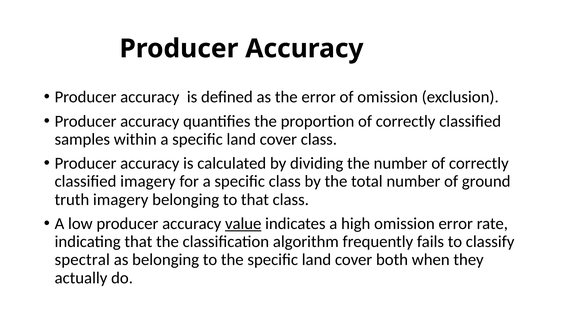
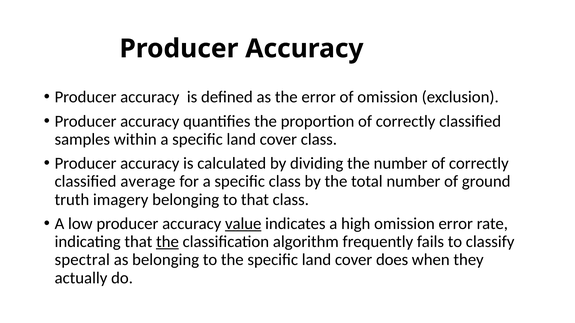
classified imagery: imagery -> average
the at (167, 242) underline: none -> present
both: both -> does
